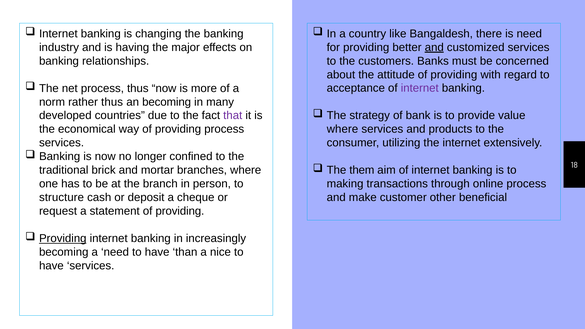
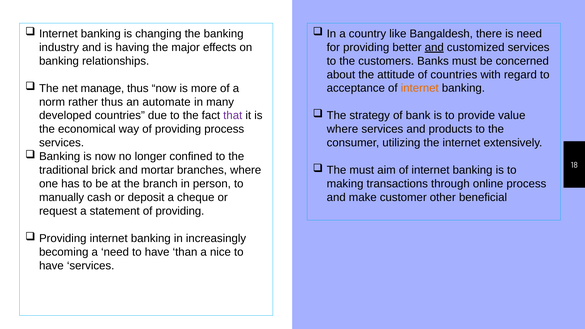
attitude of providing: providing -> countries
net process: process -> manage
internet at (420, 88) colour: purple -> orange
an becoming: becoming -> automate
The them: them -> must
structure: structure -> manually
Providing at (63, 239) underline: present -> none
